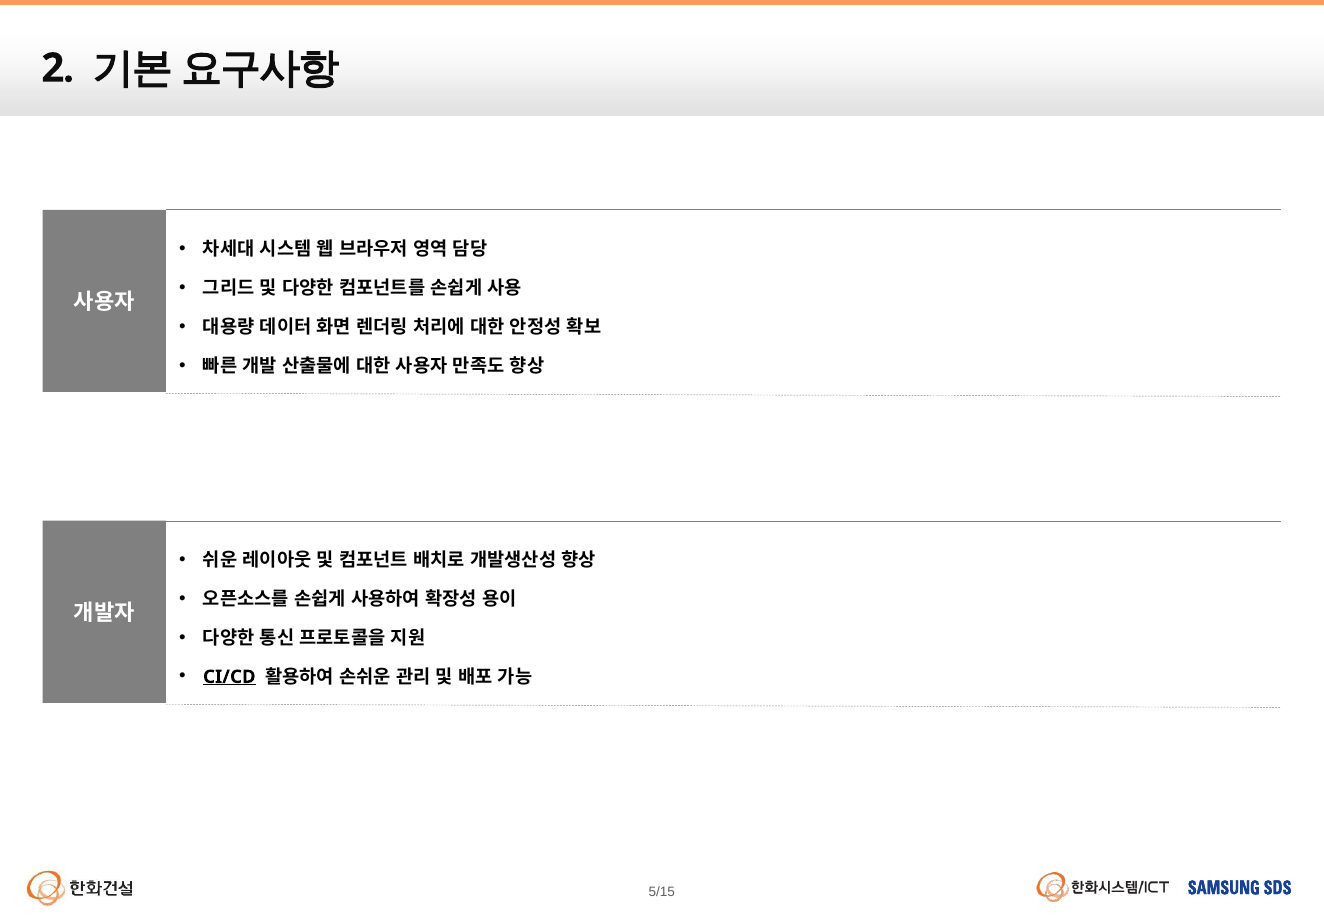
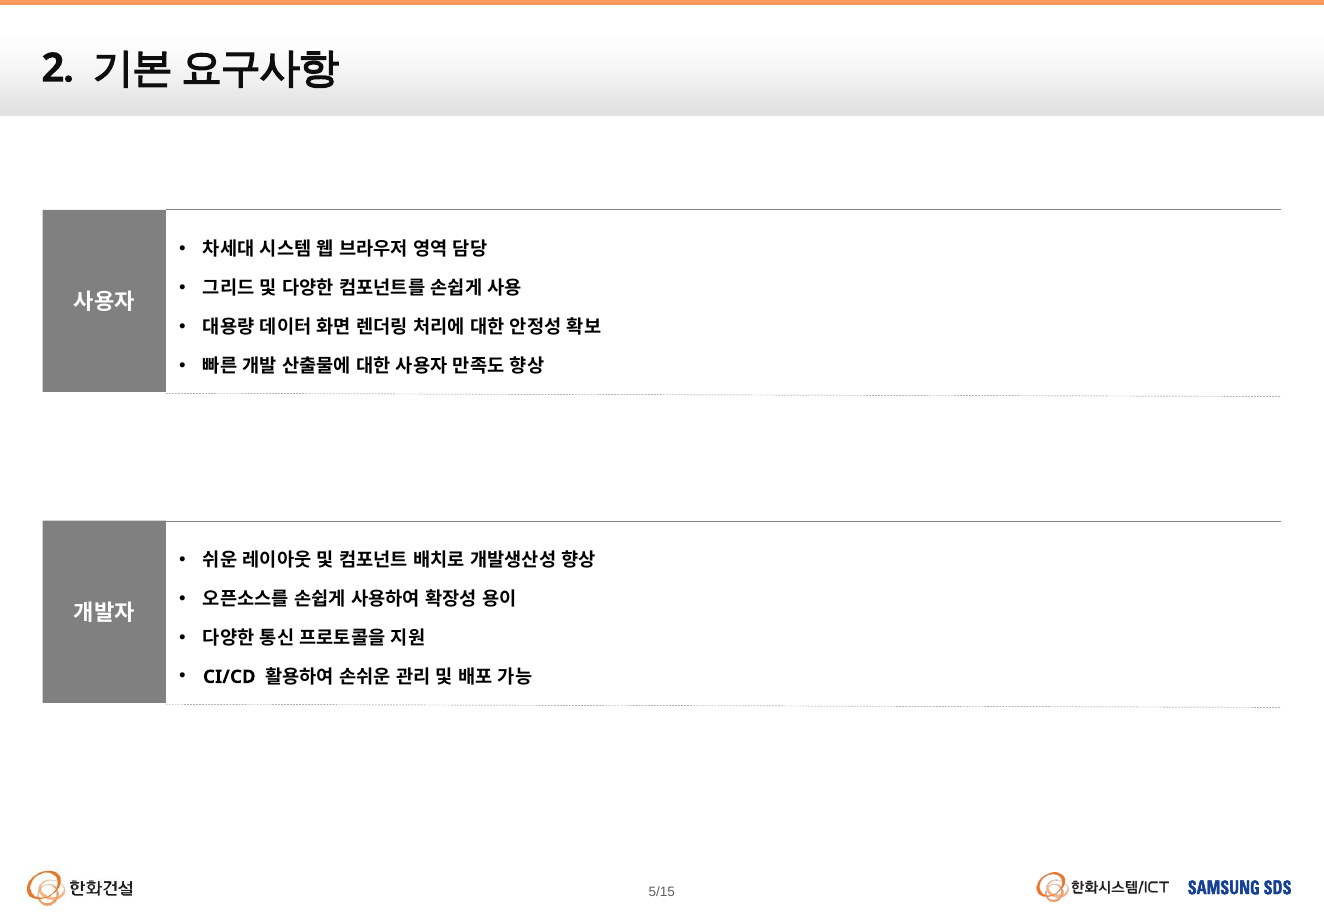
CI/CD underline: present -> none
